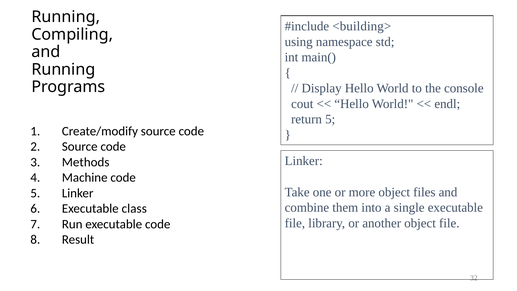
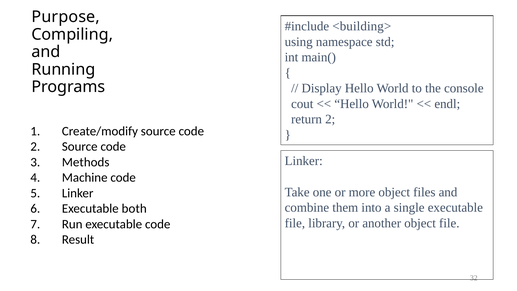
Running at (66, 17): Running -> Purpose
return 5: 5 -> 2
class: class -> both
